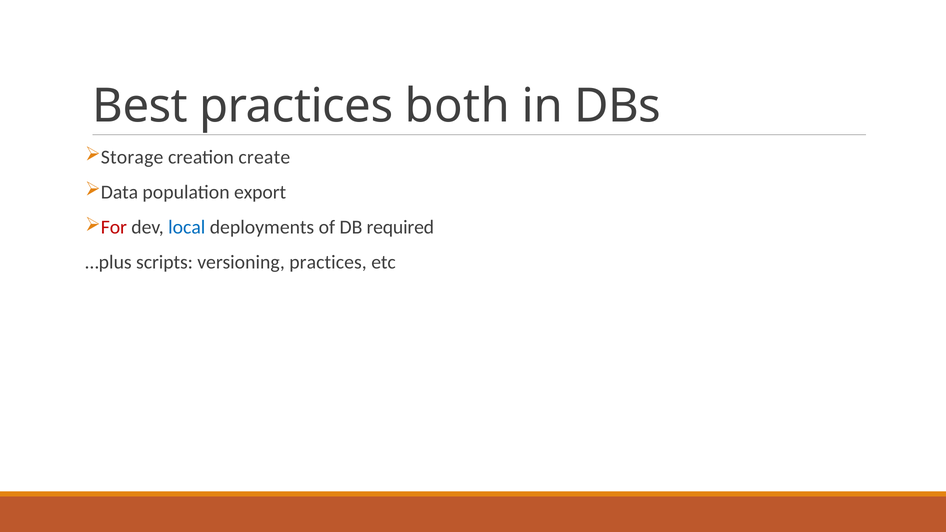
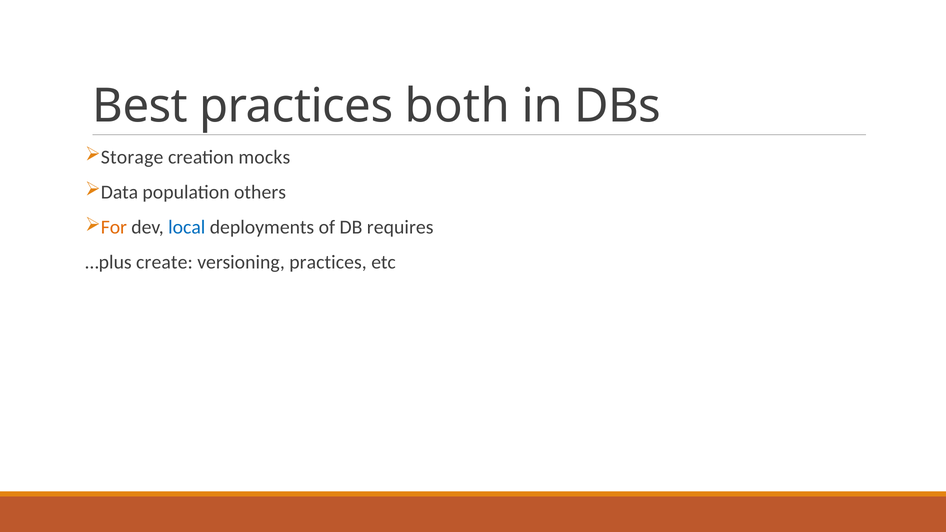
create: create -> mocks
export: export -> others
For colour: red -> orange
required: required -> requires
scripts: scripts -> create
